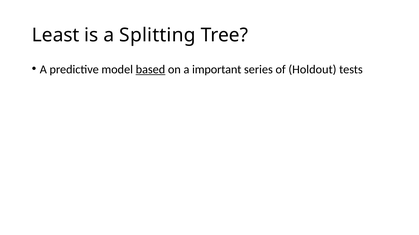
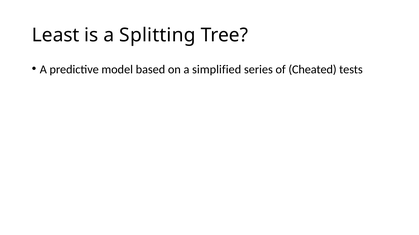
based underline: present -> none
important: important -> simplified
Holdout: Holdout -> Cheated
